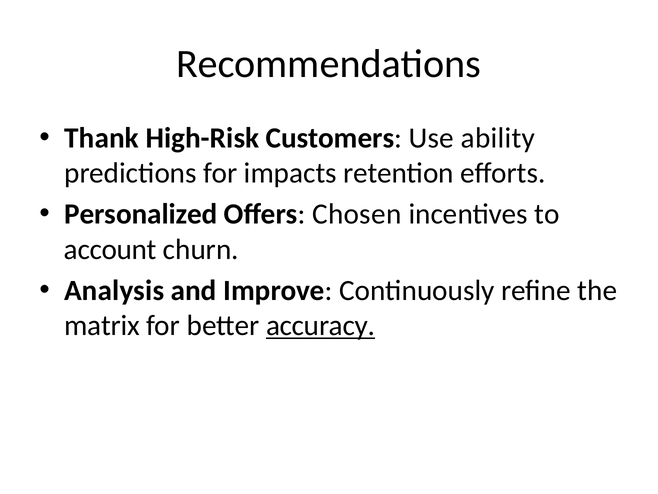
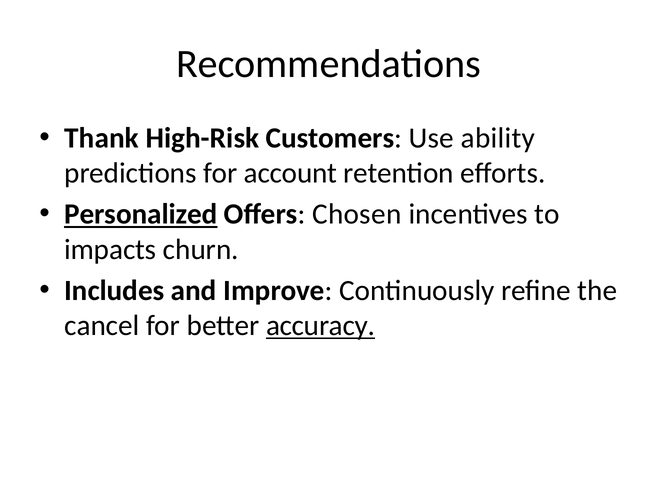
impacts: impacts -> account
Personalized underline: none -> present
account: account -> impacts
Analysis: Analysis -> Includes
matrix: matrix -> cancel
